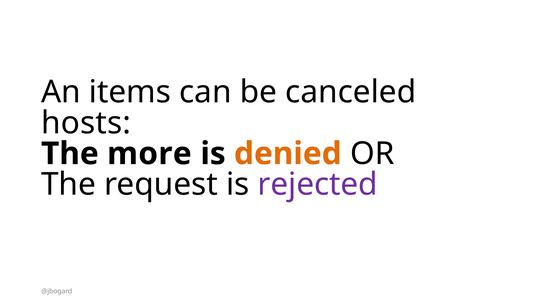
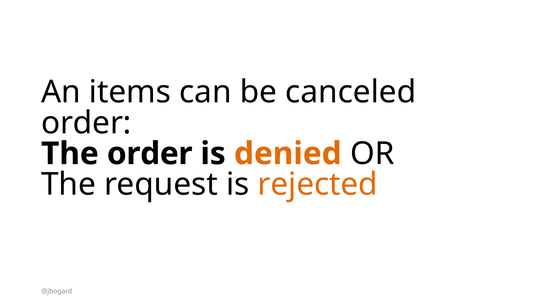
hosts at (86, 123): hosts -> order
The more: more -> order
rejected colour: purple -> orange
